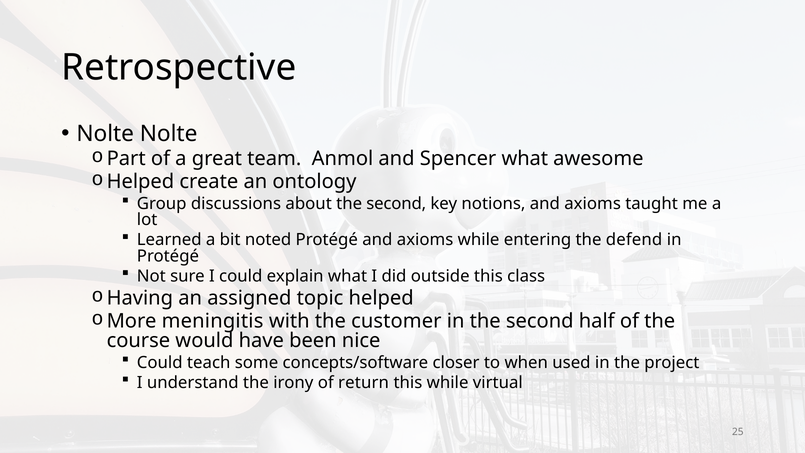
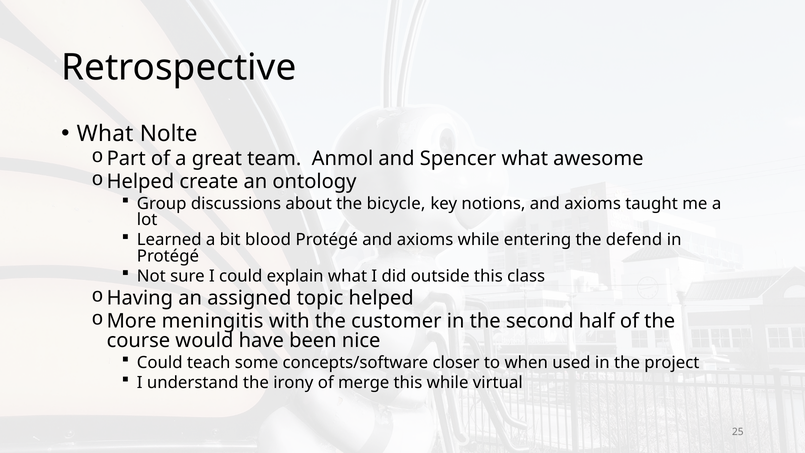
Nolte at (105, 134): Nolte -> What
about the second: second -> bicycle
noted: noted -> blood
return: return -> merge
